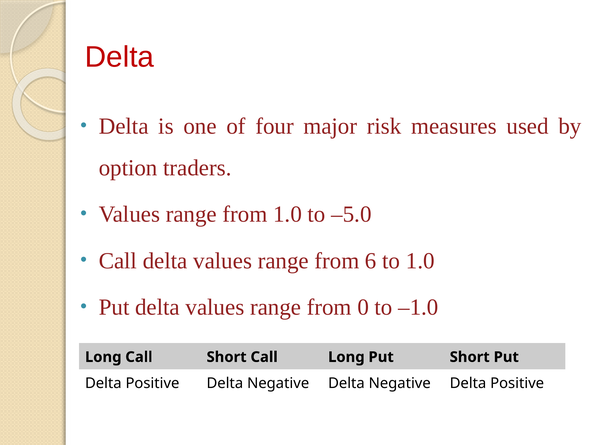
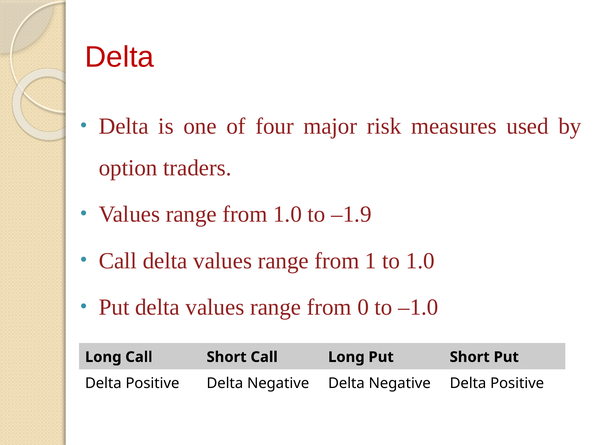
–5.0: –5.0 -> –1.9
6: 6 -> 1
